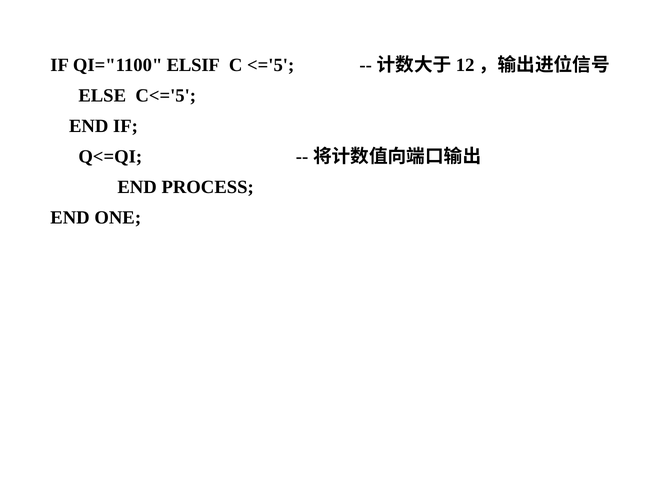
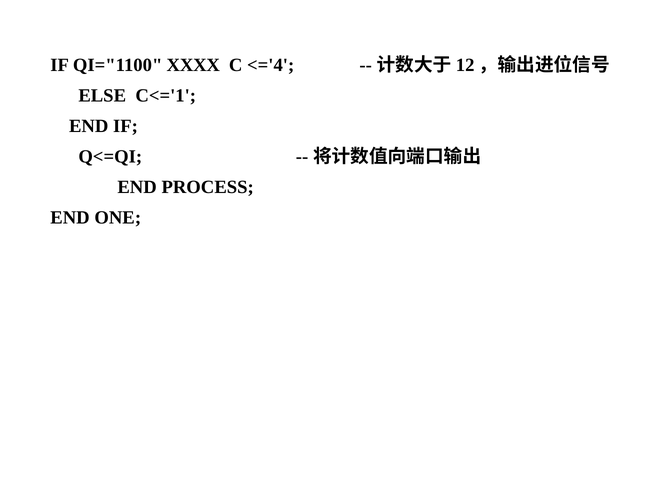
ELSIF: ELSIF -> XXXX
<='5: <='5 -> <='4
C<='5: C<='5 -> C<='1
